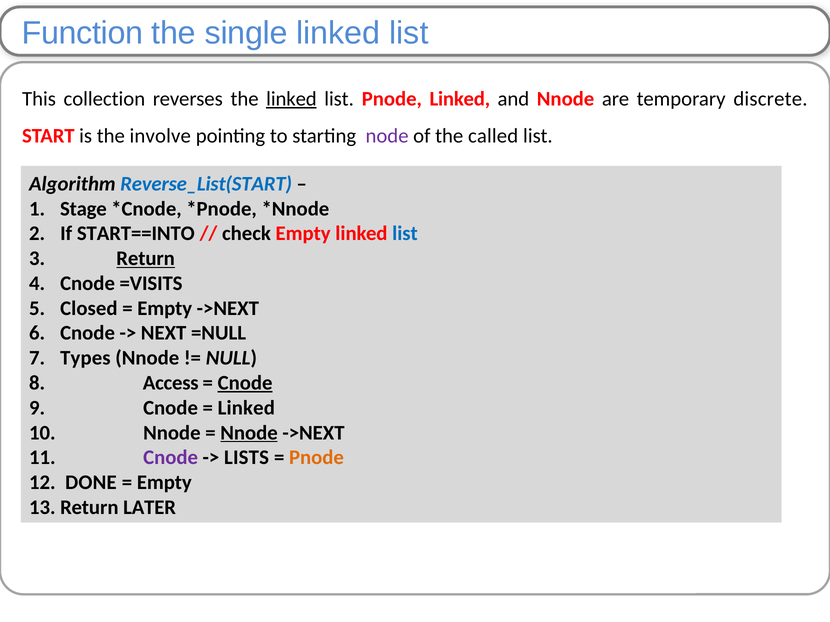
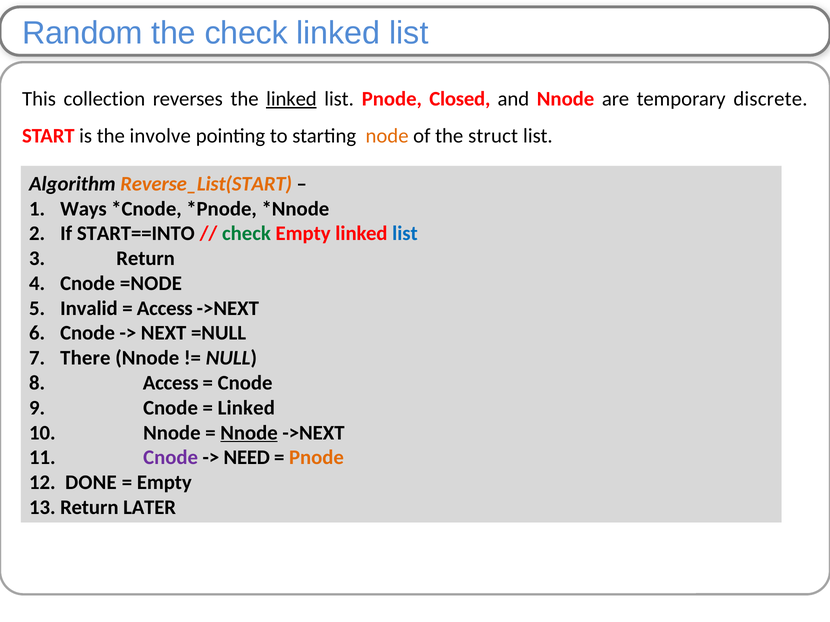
Function: Function -> Random
the single: single -> check
Pnode Linked: Linked -> Closed
node colour: purple -> orange
called: called -> struct
Reverse_List(START colour: blue -> orange
Stage: Stage -> Ways
check at (246, 234) colour: black -> green
Return underline: present -> none
=VISITS: =VISITS -> =NODE
Closed: Closed -> Invalid
Empty at (165, 309): Empty -> Access
Types: Types -> There
Cnode at (245, 383) underline: present -> none
LISTS: LISTS -> NEED
